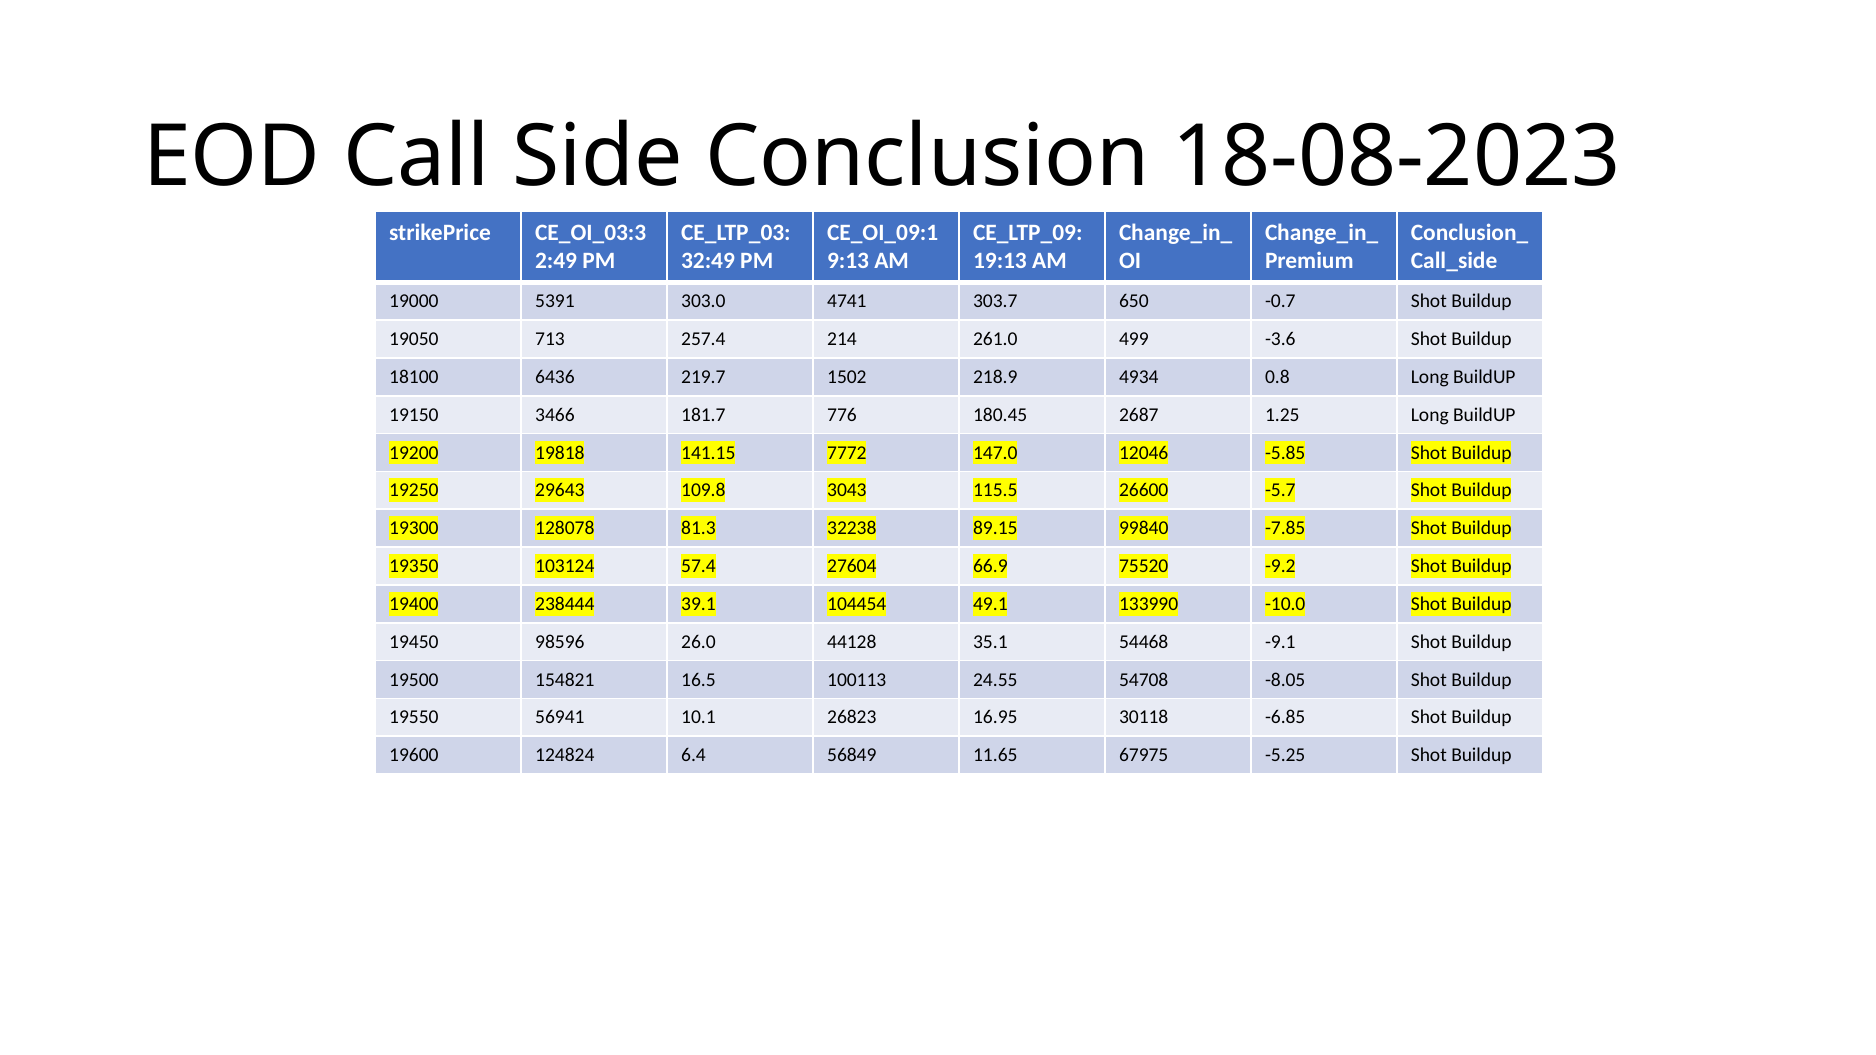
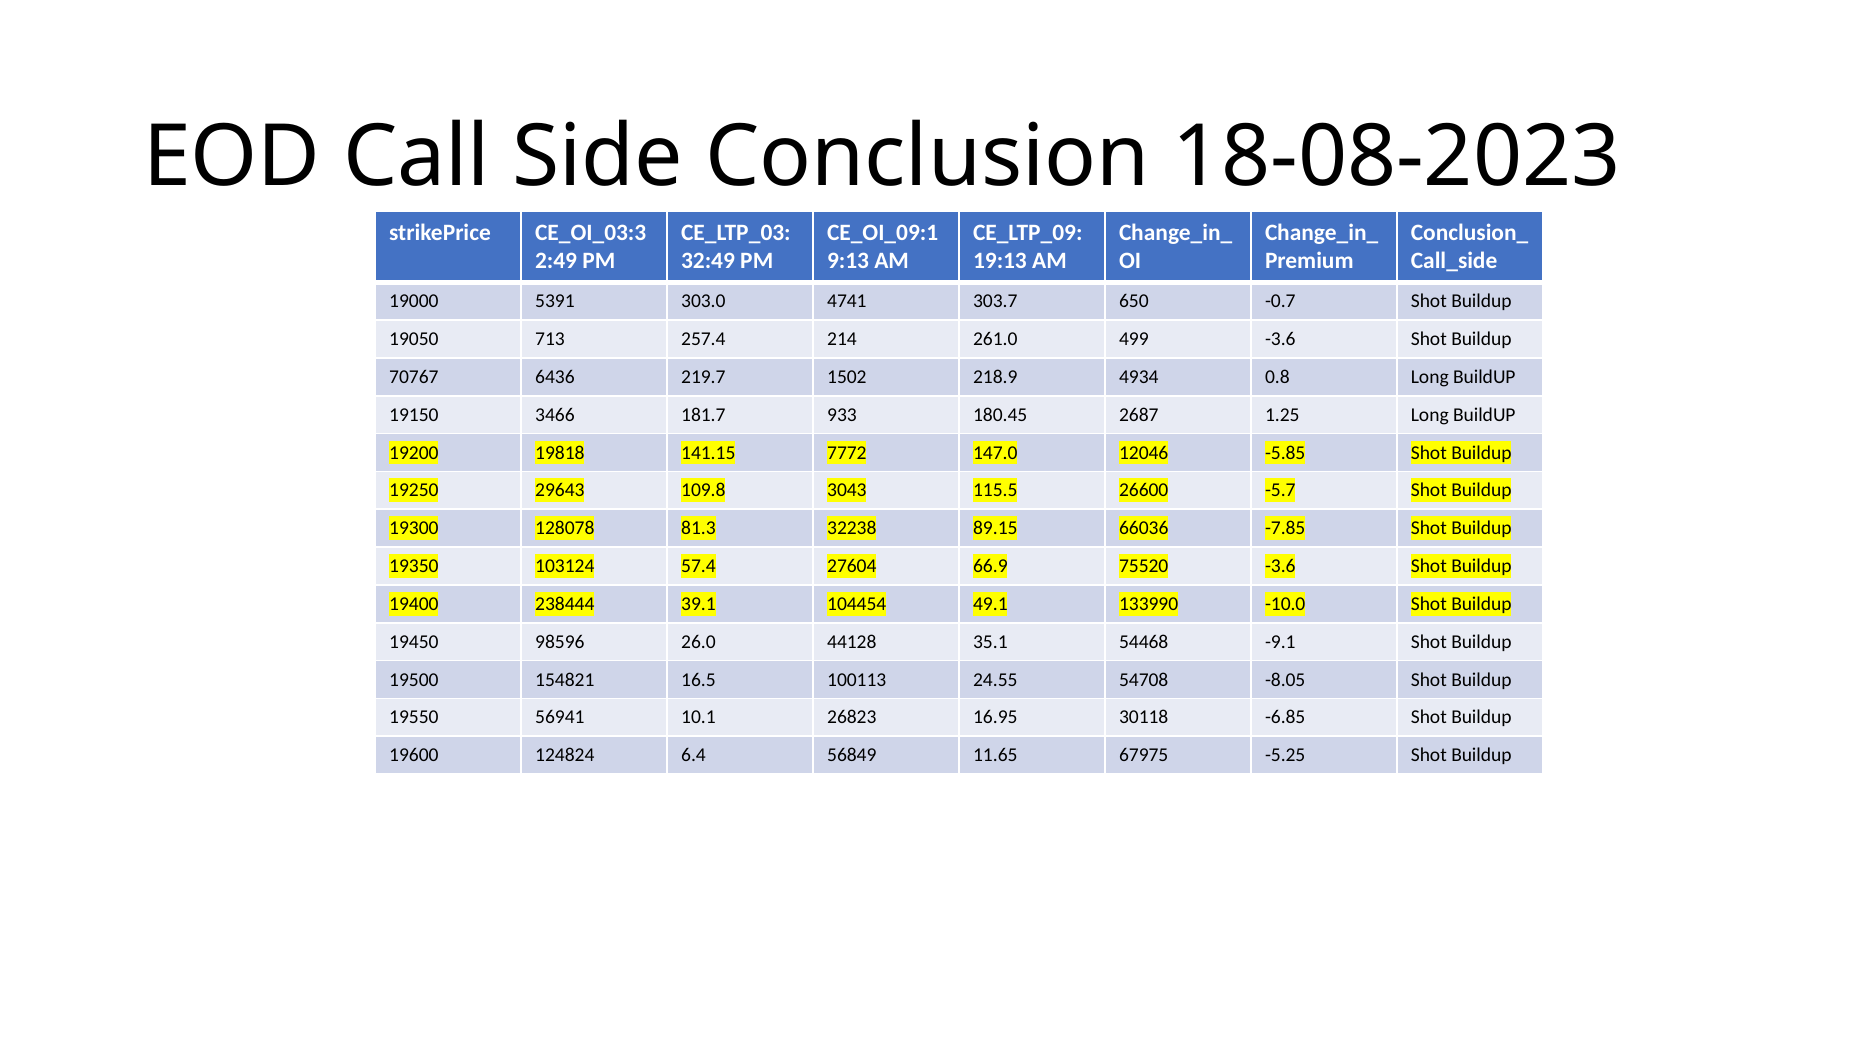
18100: 18100 -> 70767
776: 776 -> 933
99840: 99840 -> 66036
75520 -9.2: -9.2 -> -3.6
